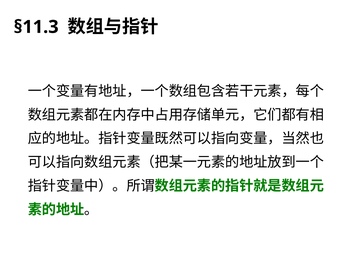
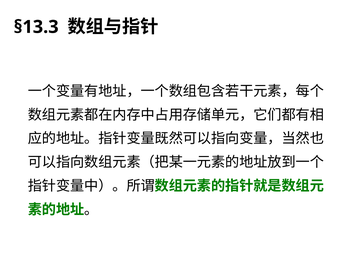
§11.3: §11.3 -> §13.3
